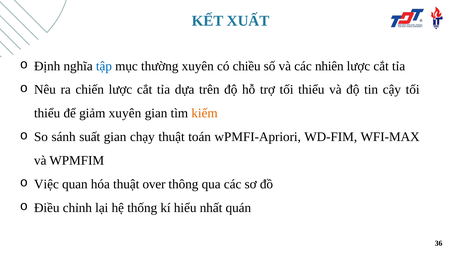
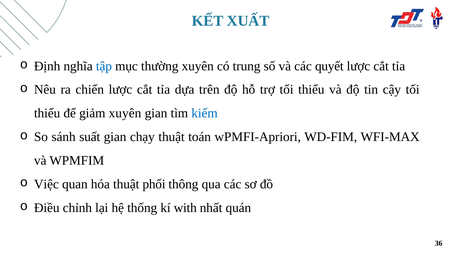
chiều: chiều -> trung
nhiên: nhiên -> quyết
kiếm colour: orange -> blue
over: over -> phối
hiểu: hiểu -> with
